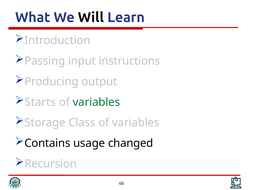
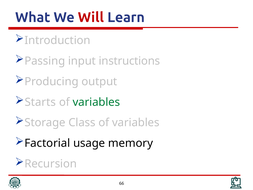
Will colour: black -> red
Contains: Contains -> Factorial
changed: changed -> memory
